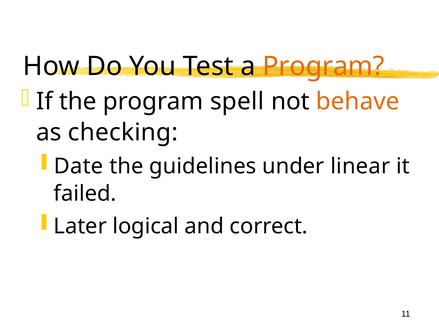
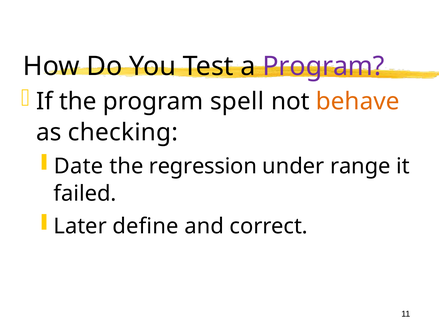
Program at (324, 67) colour: orange -> purple
guidelines: guidelines -> regression
linear: linear -> range
logical: logical -> define
